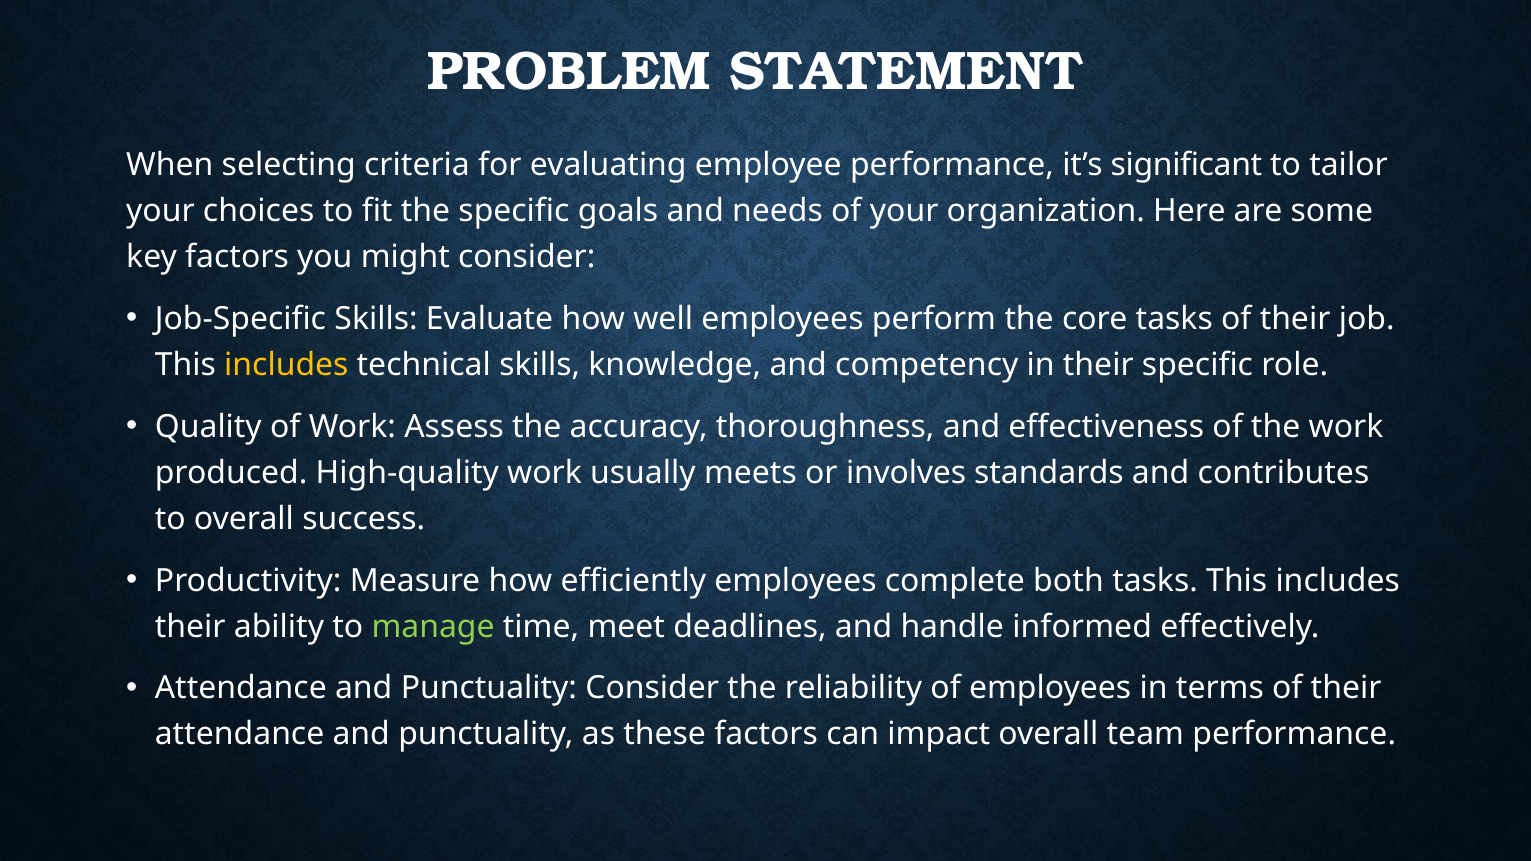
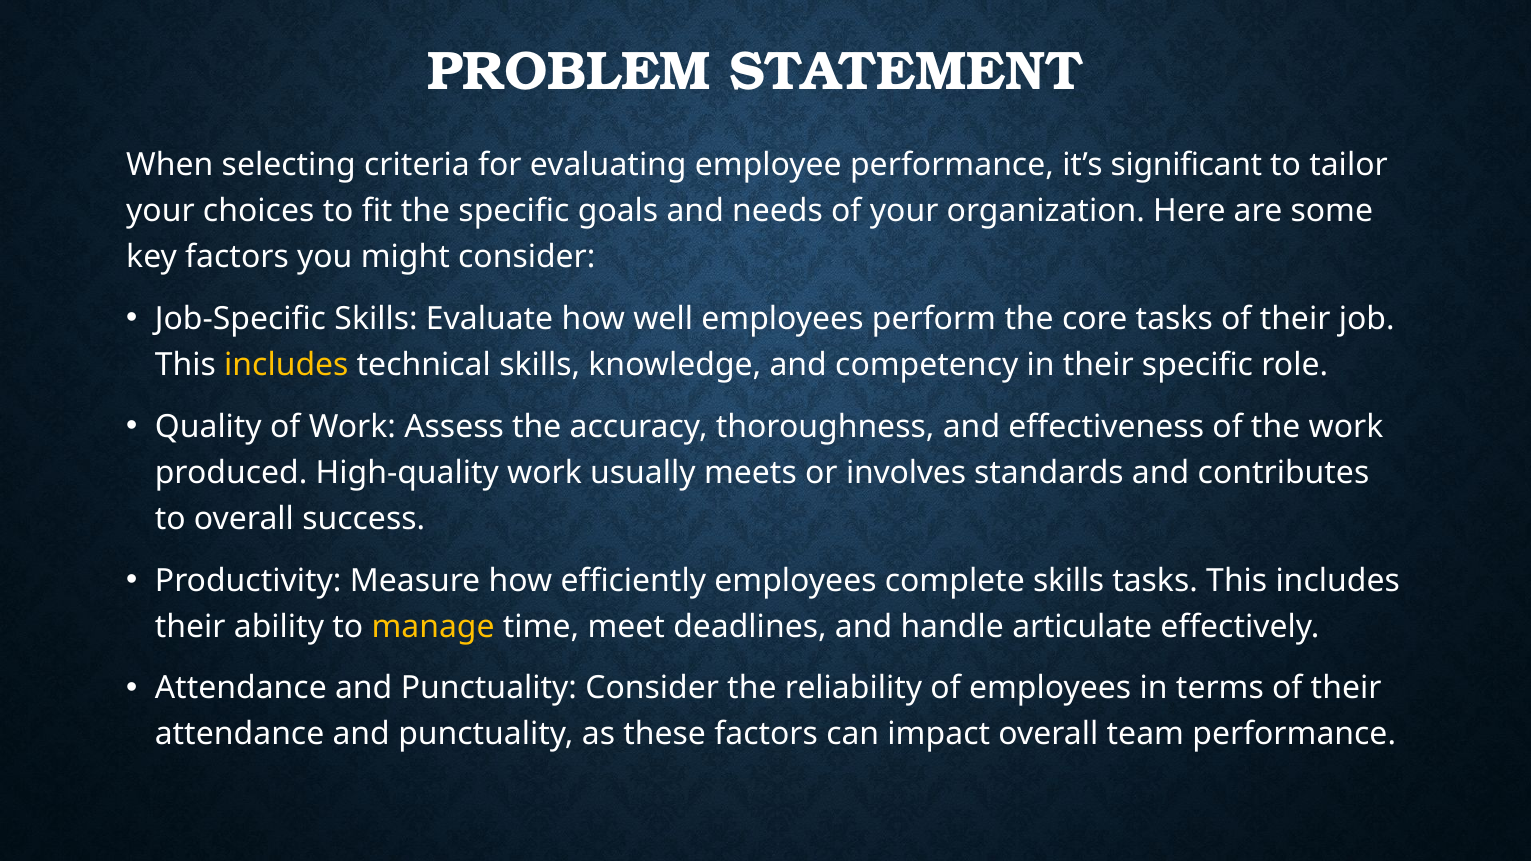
complete both: both -> skills
manage colour: light green -> yellow
informed: informed -> articulate
